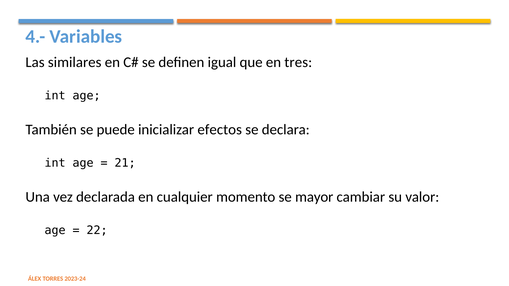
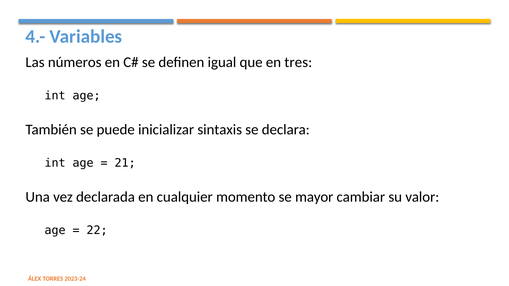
similares: similares -> números
efectos: efectos -> sintaxis
